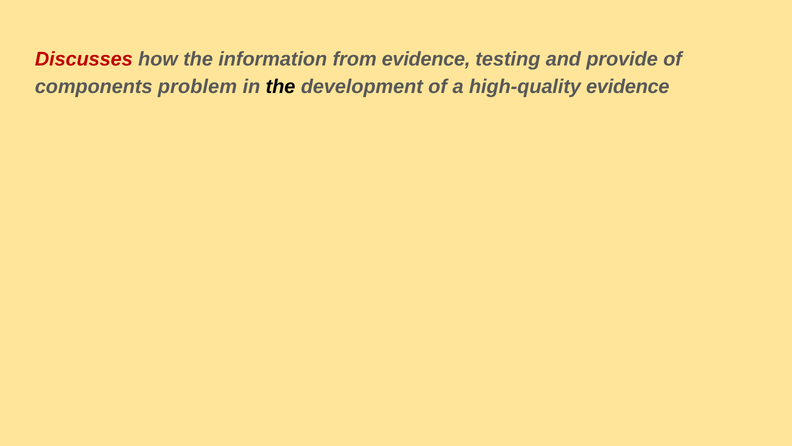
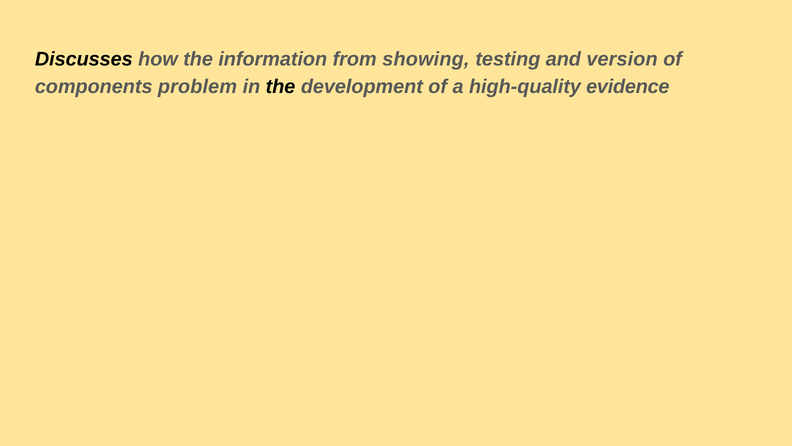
Discusses colour: red -> black
from evidence: evidence -> showing
provide: provide -> version
